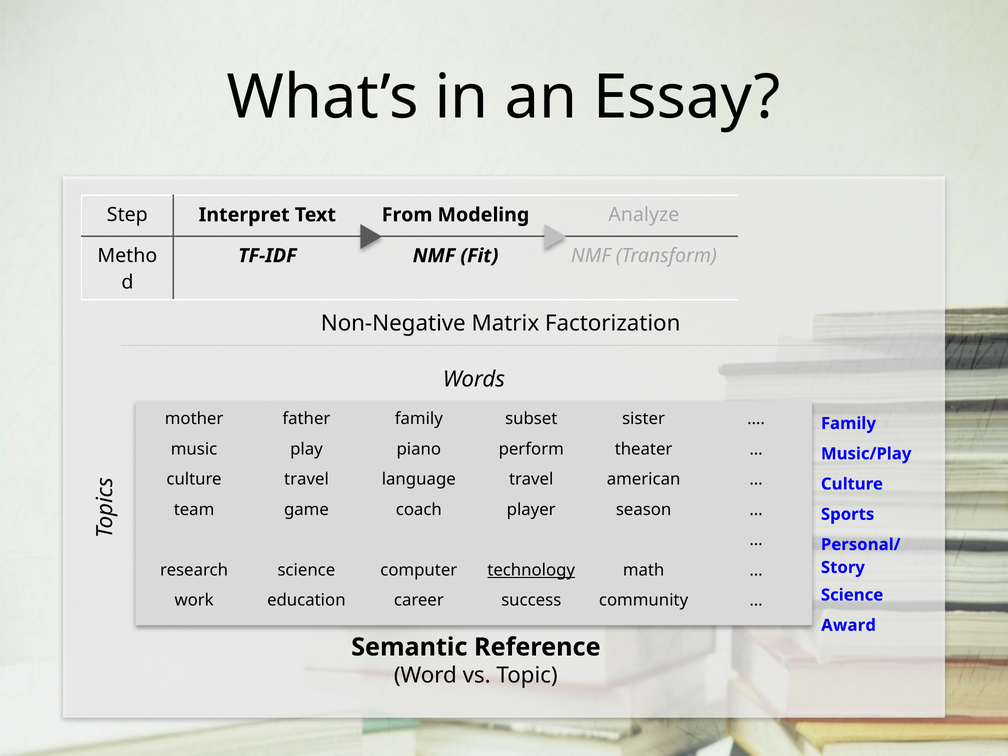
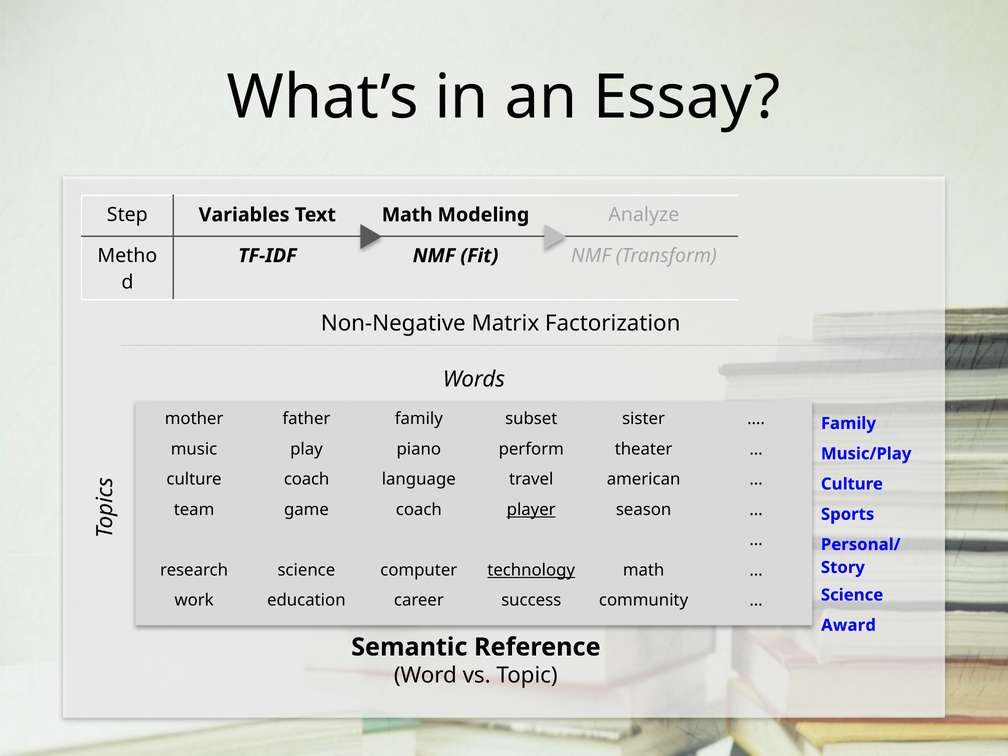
Interpret: Interpret -> Variables
Text From: From -> Math
culture travel: travel -> coach
player underline: none -> present
